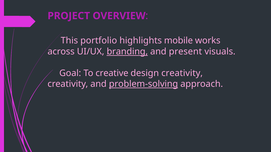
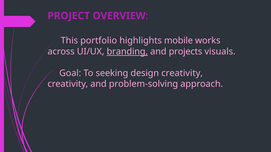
present: present -> projects
creative: creative -> seeking
problem-solving underline: present -> none
